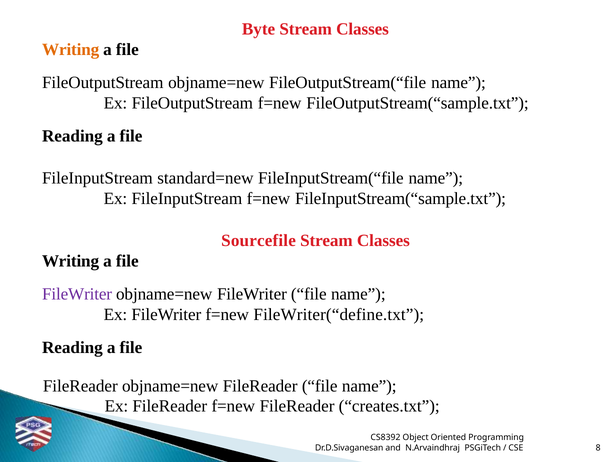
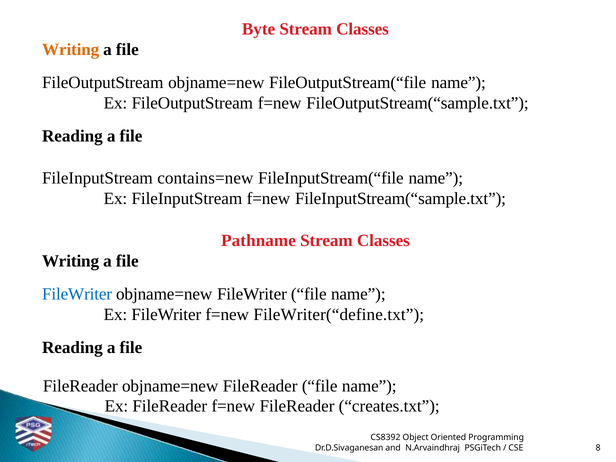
standard=new: standard=new -> contains=new
Sourcefile: Sourcefile -> Pathname
FileWriter at (77, 294) colour: purple -> blue
